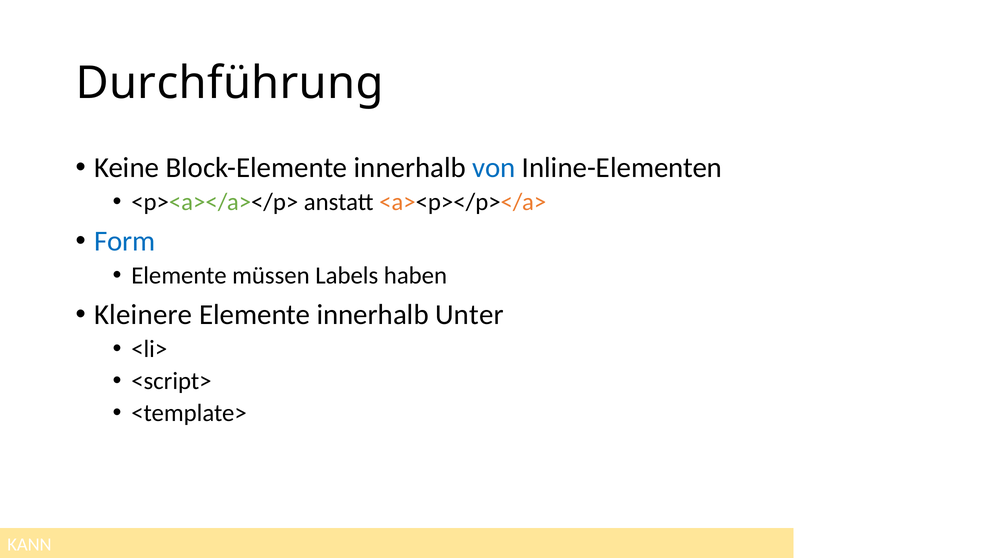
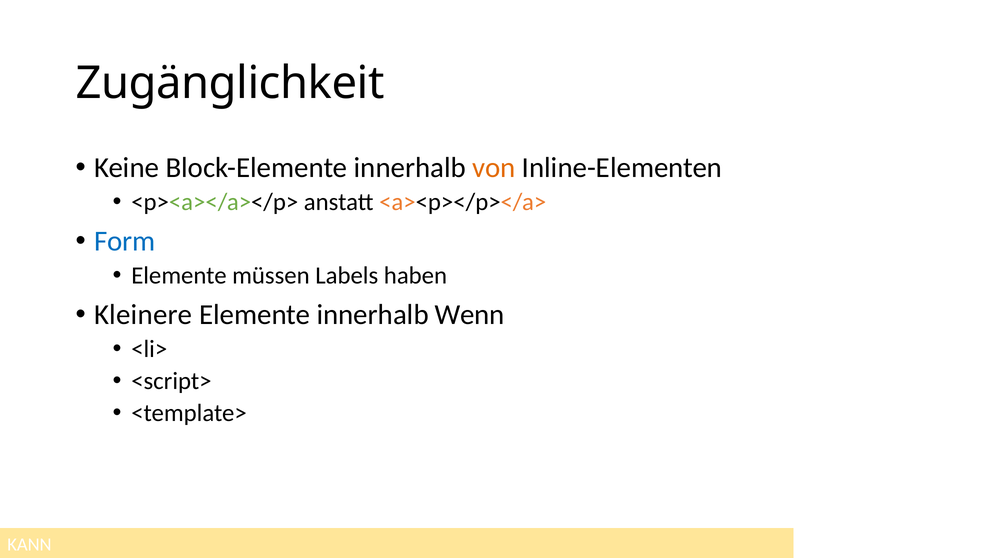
Durchführung: Durchführung -> Zugänglichkeit
von colour: blue -> orange
Unter: Unter -> Wenn
